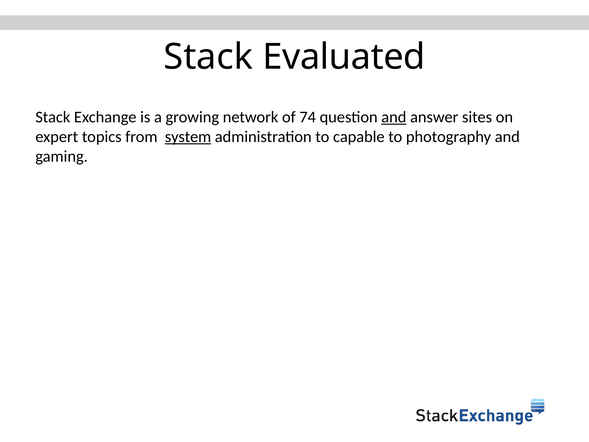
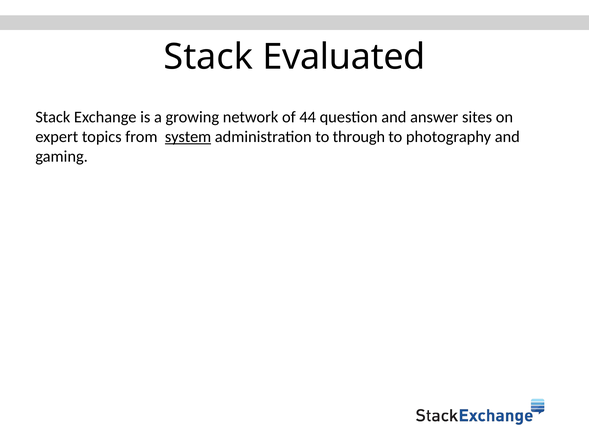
74: 74 -> 44
and at (394, 117) underline: present -> none
capable: capable -> through
